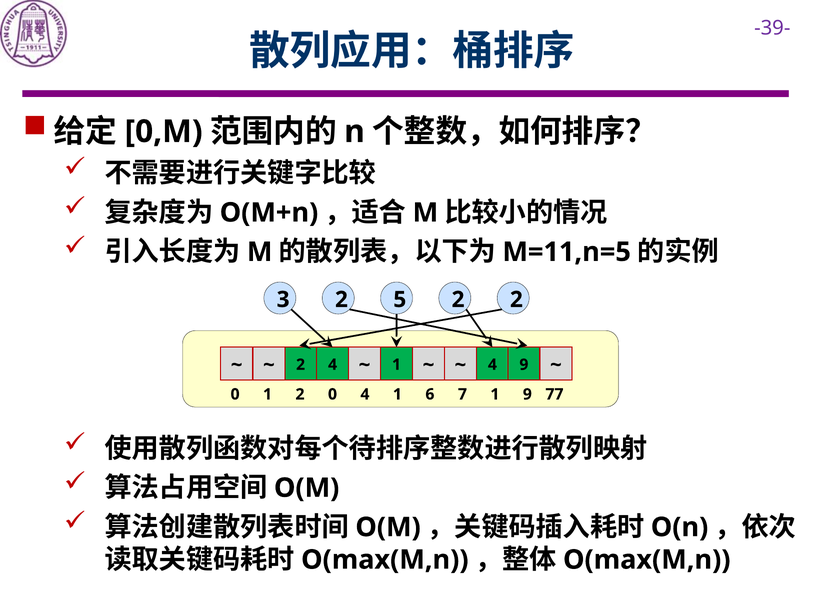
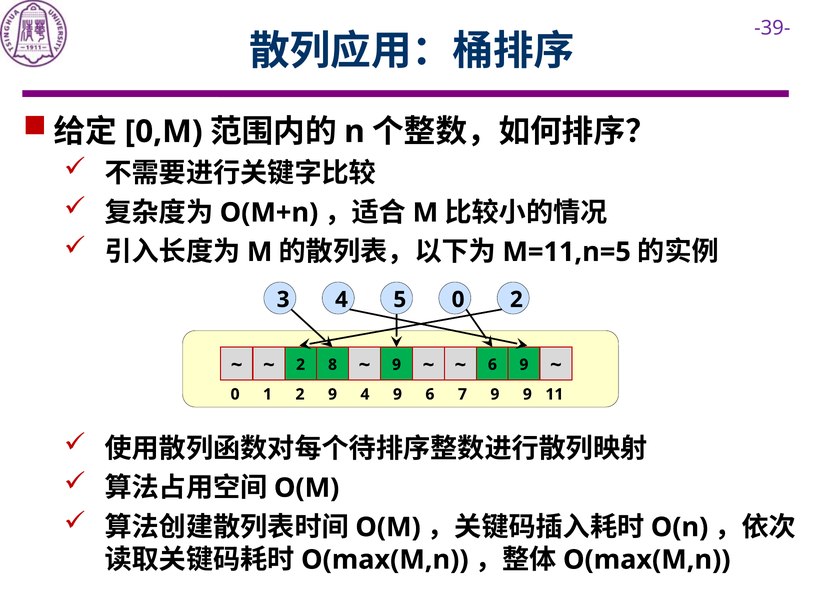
3 2: 2 -> 4
5 2: 2 -> 0
2 4: 4 -> 8
1 at (397, 365): 1 -> 9
4 at (492, 365): 4 -> 6
2 0: 0 -> 9
4 1: 1 -> 9
7 1: 1 -> 9
77: 77 -> 11
